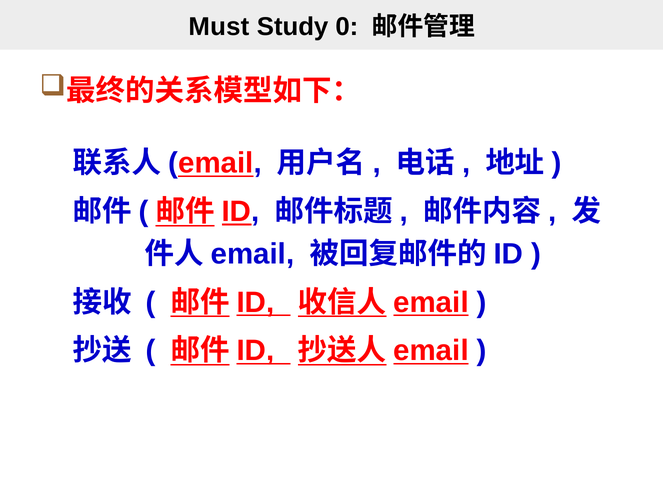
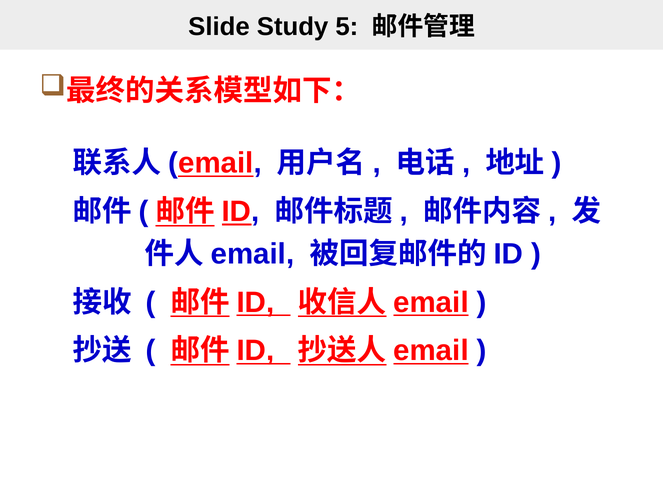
Must: Must -> Slide
0: 0 -> 5
